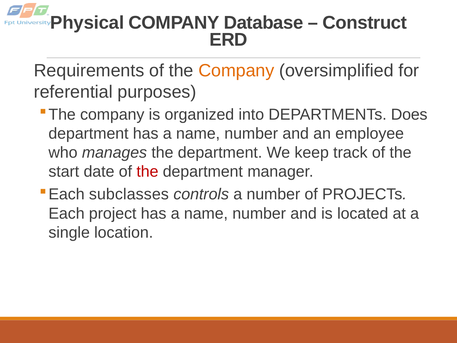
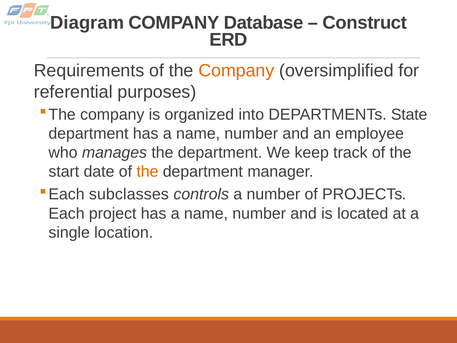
Physical: Physical -> Diagram
Does: Does -> State
the at (147, 171) colour: red -> orange
